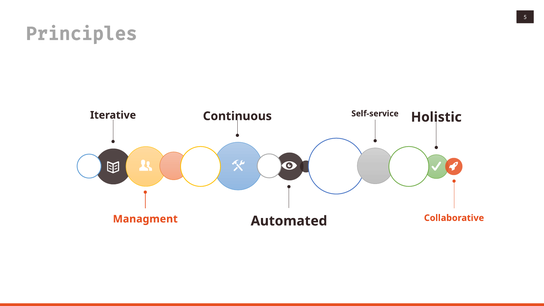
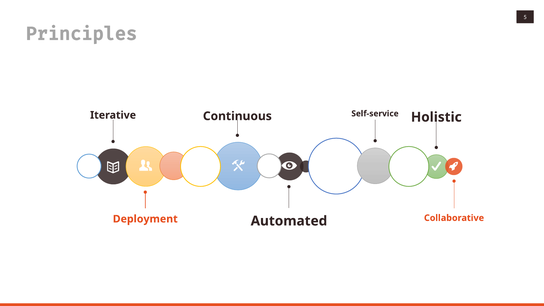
Managment: Managment -> Deployment
